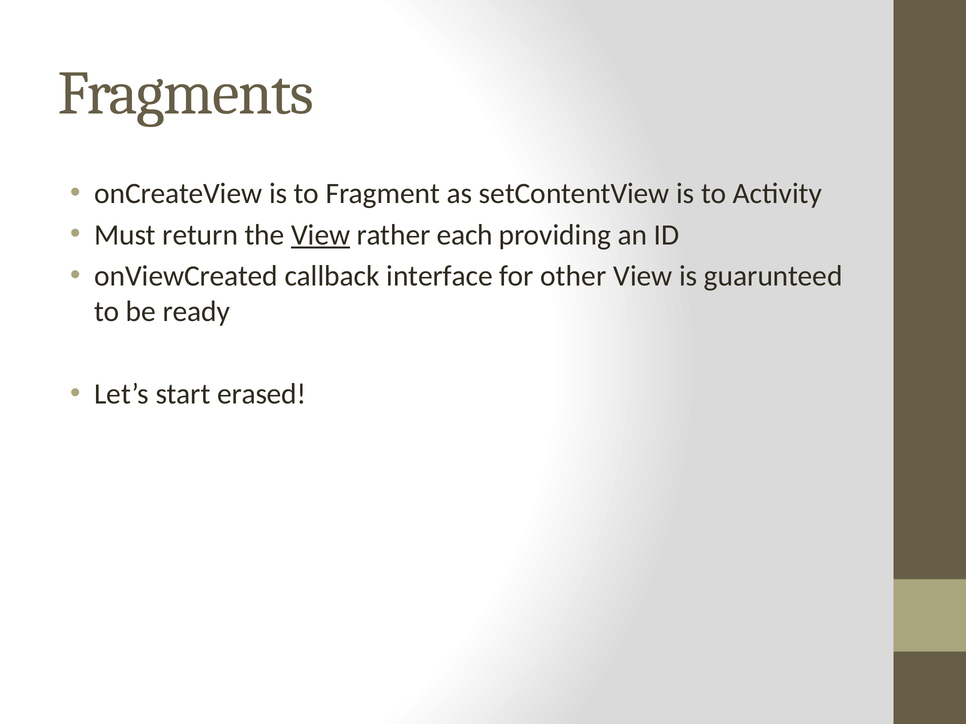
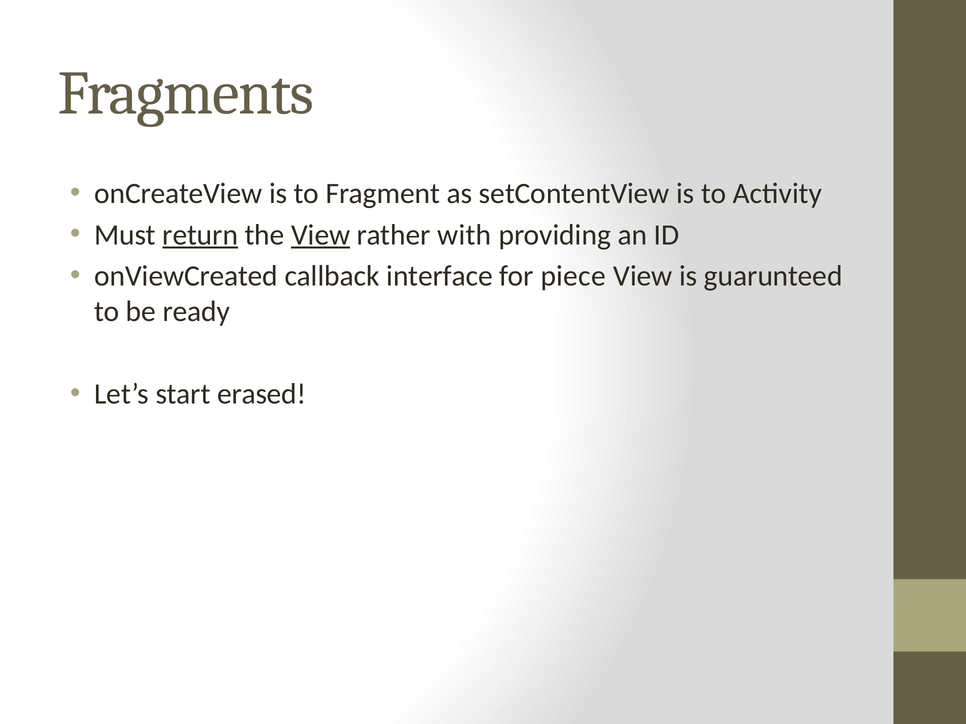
return underline: none -> present
each: each -> with
other: other -> piece
